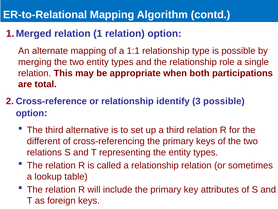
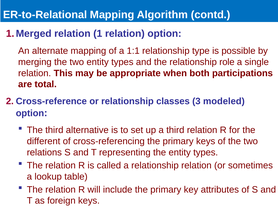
identify: identify -> classes
3 possible: possible -> modeled
